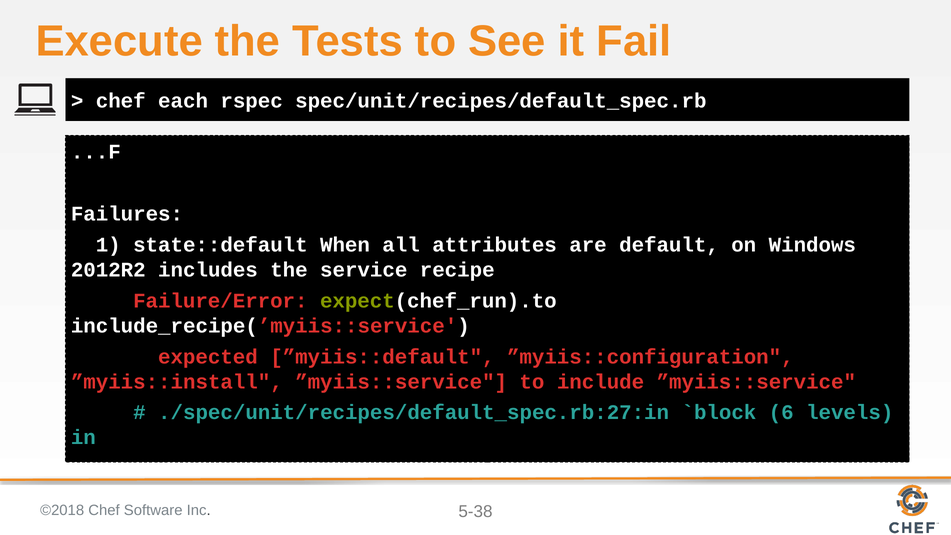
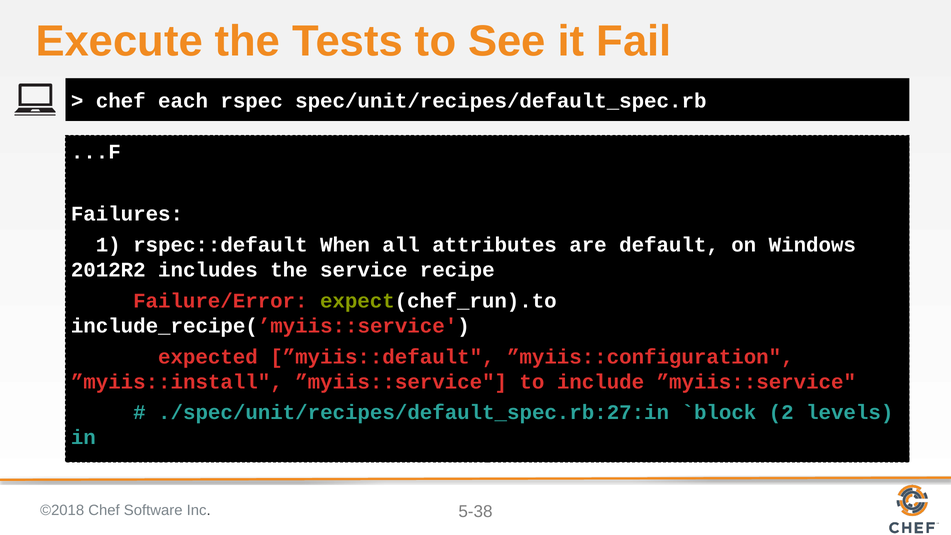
state::default: state::default -> rspec::default
6: 6 -> 2
